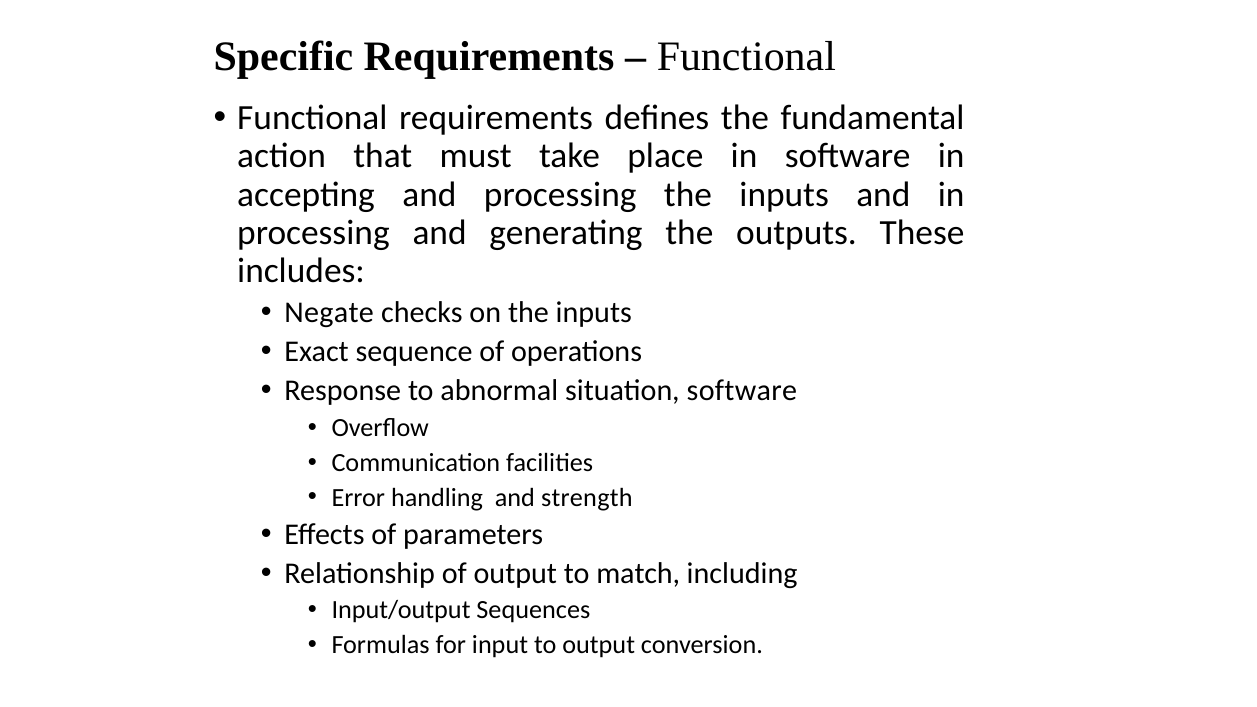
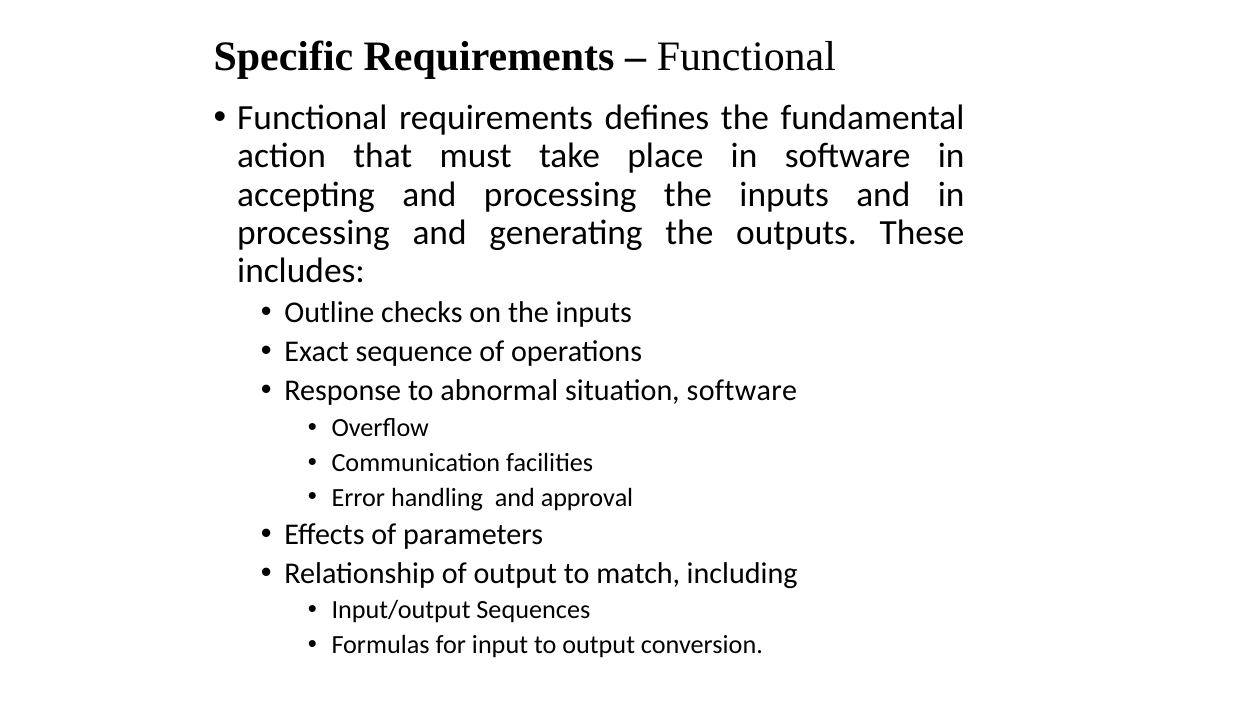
Negate: Negate -> Outline
strength: strength -> approval
